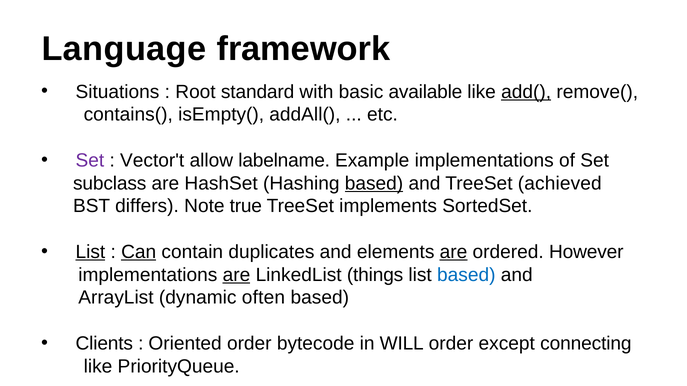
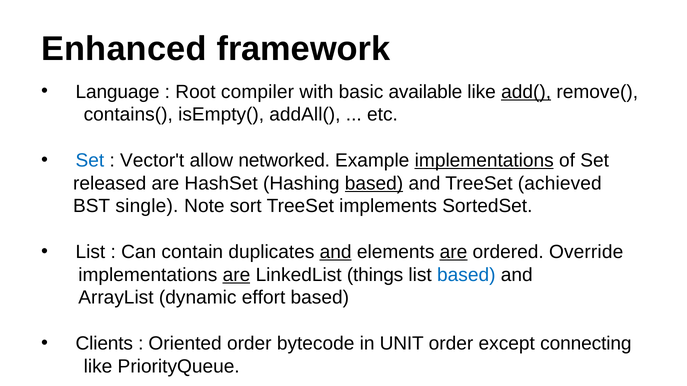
Language: Language -> Enhanced
Situations: Situations -> Language
standard: standard -> compiler
Set at (90, 161) colour: purple -> blue
labelname: labelname -> networked
implementations at (484, 161) underline: none -> present
subclass: subclass -> released
differs: differs -> single
true: true -> sort
List at (90, 252) underline: present -> none
Can underline: present -> none
and at (336, 252) underline: none -> present
However: However -> Override
often: often -> effort
WILL: WILL -> UNIT
